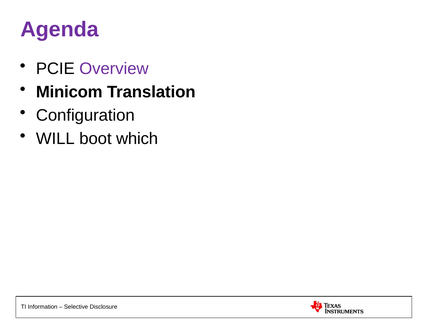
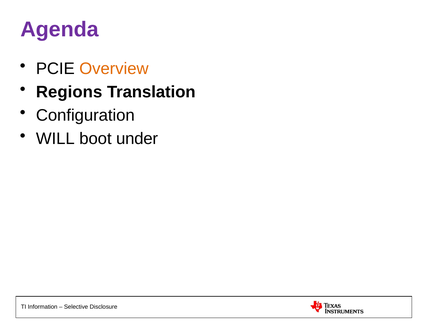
Overview colour: purple -> orange
Minicom: Minicom -> Regions
which: which -> under
